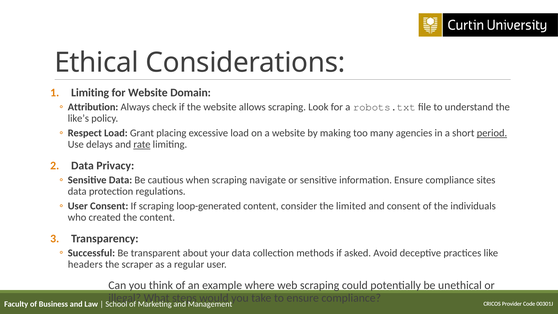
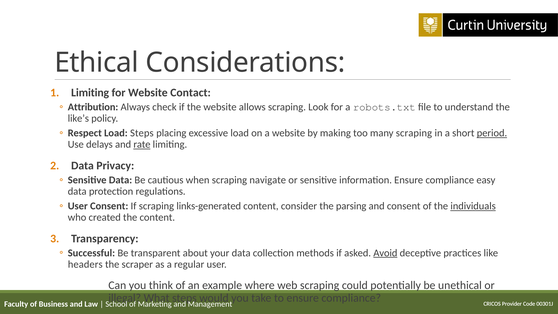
Domain: Domain -> Contact
Load Grant: Grant -> Steps
many agencies: agencies -> scraping
sites: sites -> easy
loop-generated: loop-generated -> links-generated
limited: limited -> parsing
individuals underline: none -> present
Avoid underline: none -> present
